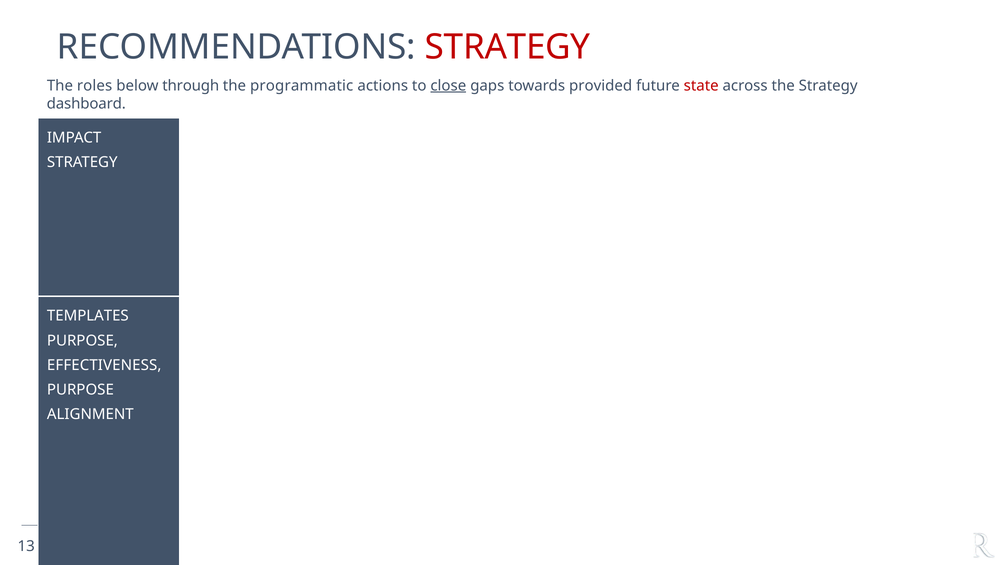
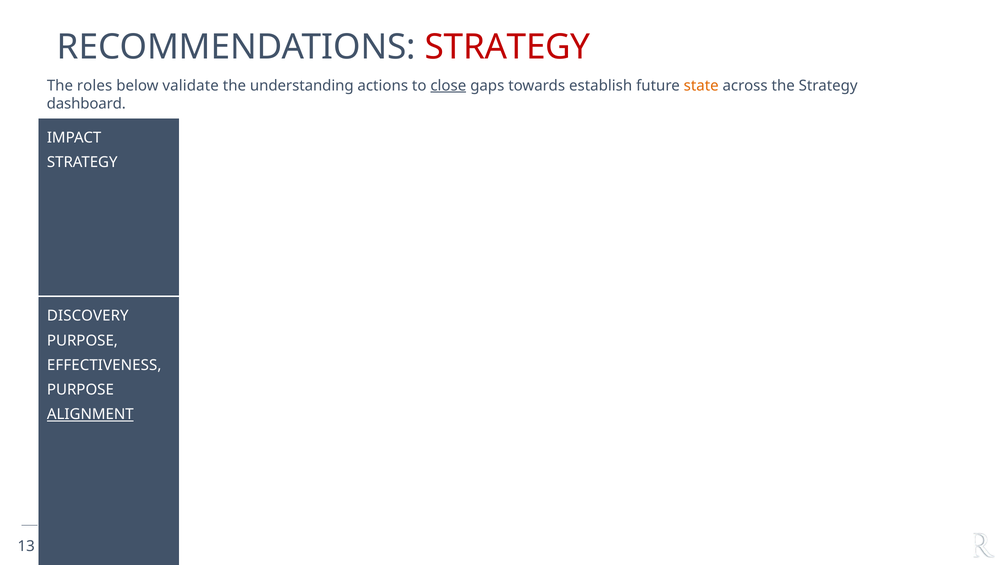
through: through -> validate
programmatic: programmatic -> understanding
provided: provided -> establish
state colour: red -> orange
TEMPLATES: TEMPLATES -> DISCOVERY
ALIGNMENT underline: none -> present
